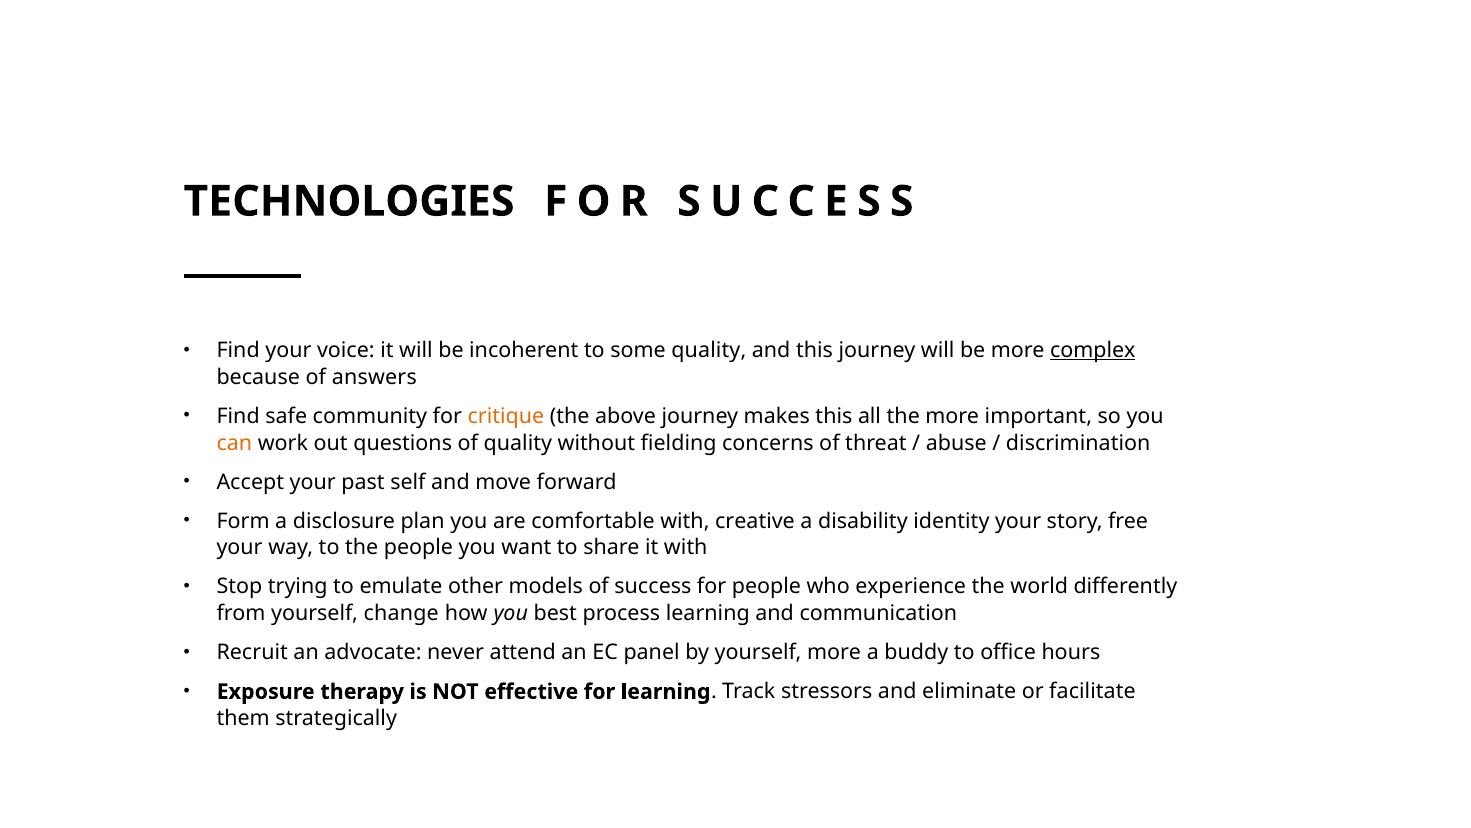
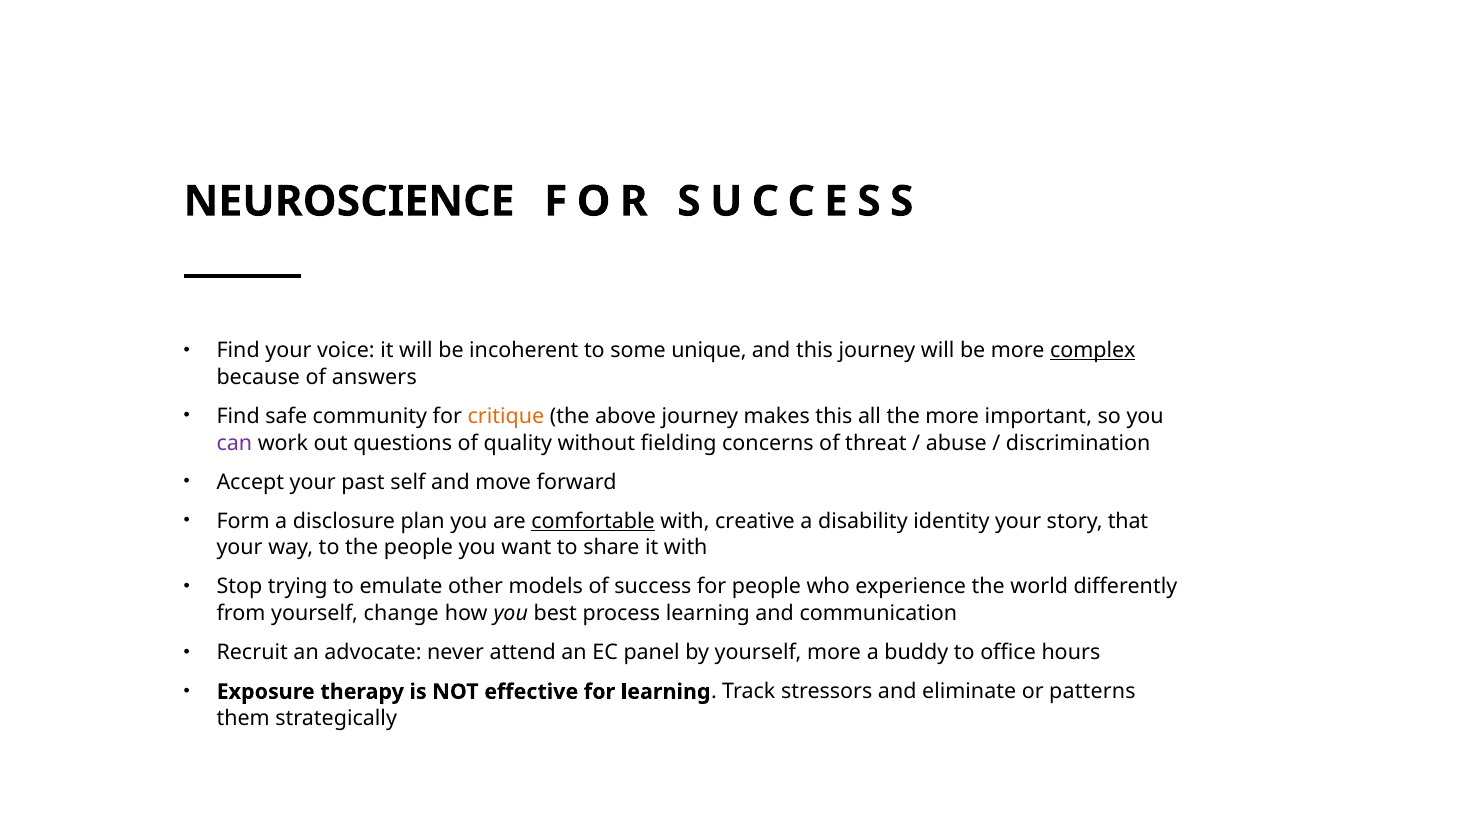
TECHNOLOGIES: TECHNOLOGIES -> NEUROSCIENCE
some quality: quality -> unique
can colour: orange -> purple
comfortable underline: none -> present
free: free -> that
facilitate: facilitate -> patterns
